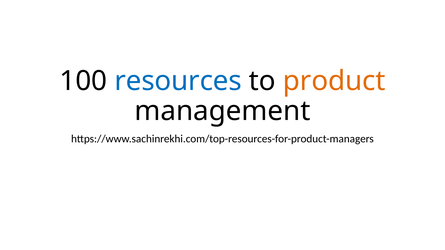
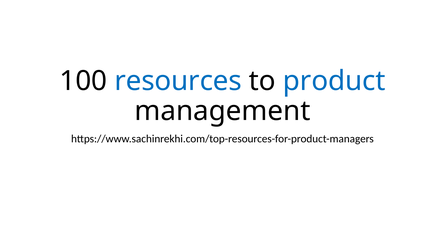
product colour: orange -> blue
